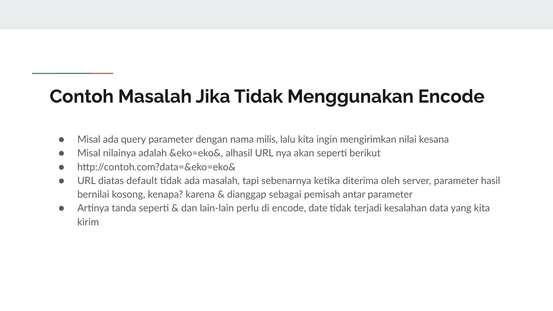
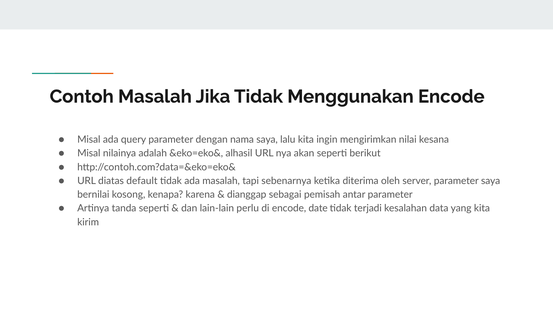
nama milis: milis -> saya
parameter hasil: hasil -> saya
